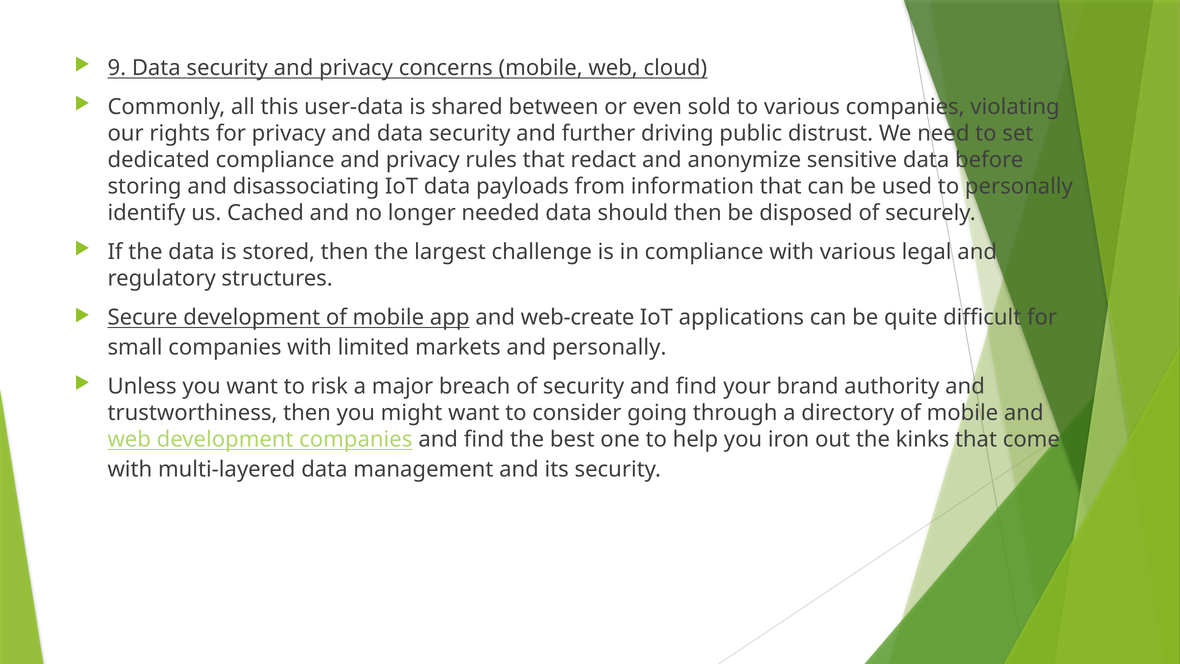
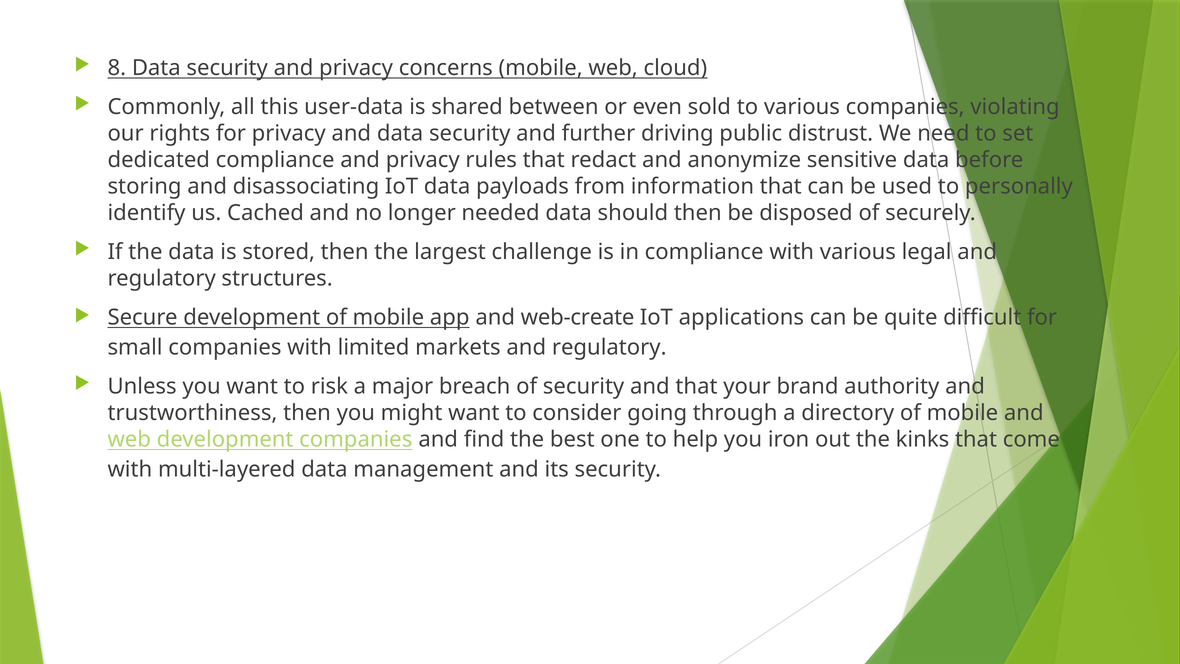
9: 9 -> 8
personally at (609, 347): personally -> regulatory
security and find: find -> that
